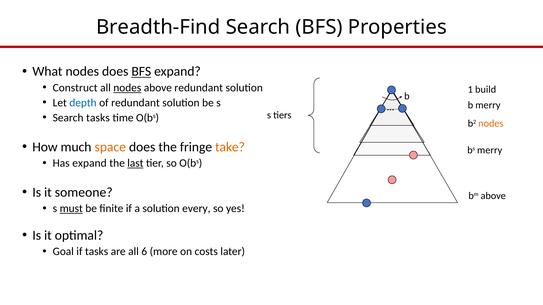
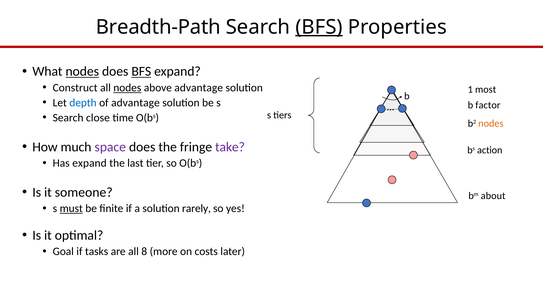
Breadth-Find: Breadth-Find -> Breadth-Path
BFS at (319, 27) underline: none -> present
nodes at (82, 72) underline: none -> present
above redundant: redundant -> advantage
build: build -> most
of redundant: redundant -> advantage
b merry: merry -> factor
Search tasks: tasks -> close
space colour: orange -> purple
take colour: orange -> purple
bs merry: merry -> action
last underline: present -> none
bm above: above -> about
every: every -> rarely
6: 6 -> 8
